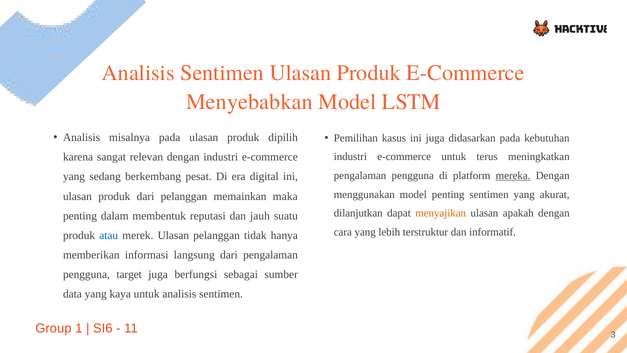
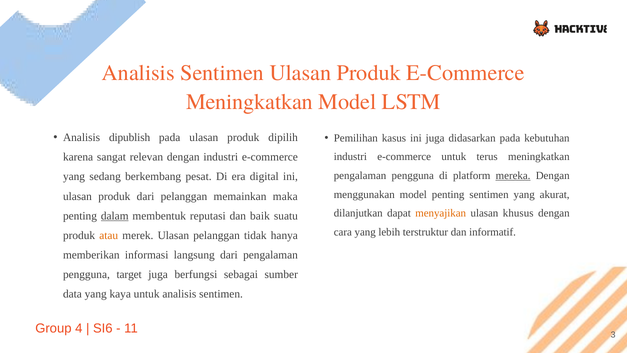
Menyebabkan at (249, 102): Menyebabkan -> Meningkatkan
misalnya: misalnya -> dipublish
apakah: apakah -> khusus
dalam underline: none -> present
jauh: jauh -> baik
atau colour: blue -> orange
1: 1 -> 4
